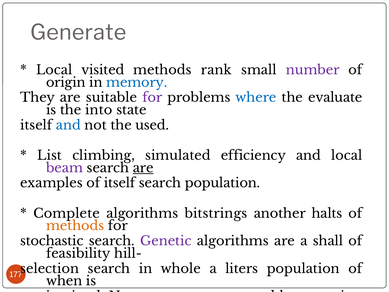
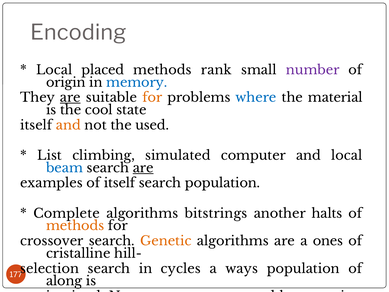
Generate: Generate -> Encoding
visited: visited -> placed
are at (70, 98) underline: none -> present
for at (152, 98) colour: purple -> orange
evaluate: evaluate -> material
into: into -> cool
and at (68, 125) colour: blue -> orange
efficiency: efficiency -> computer
beam colour: purple -> blue
stochastic at (52, 241): stochastic -> crossover
Genetic colour: purple -> orange
shall: shall -> ones
feasibility: feasibility -> cristalline
whole: whole -> cycles
liters: liters -> ways
when: when -> along
